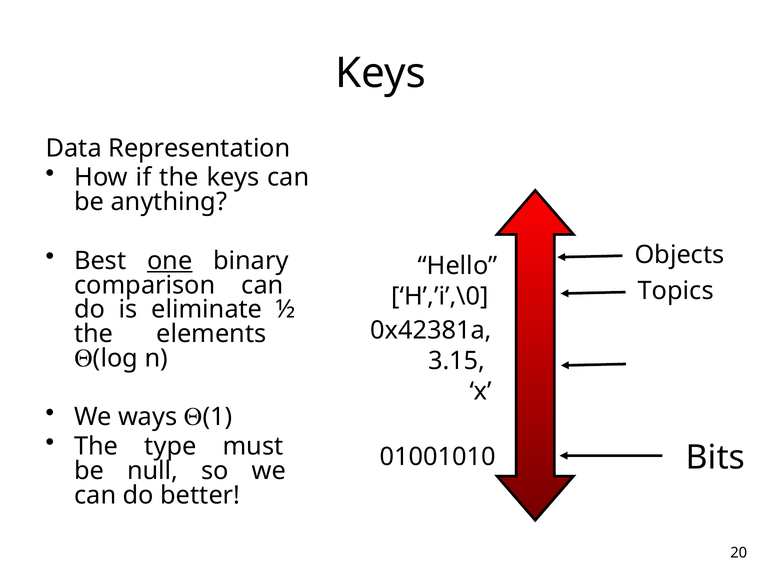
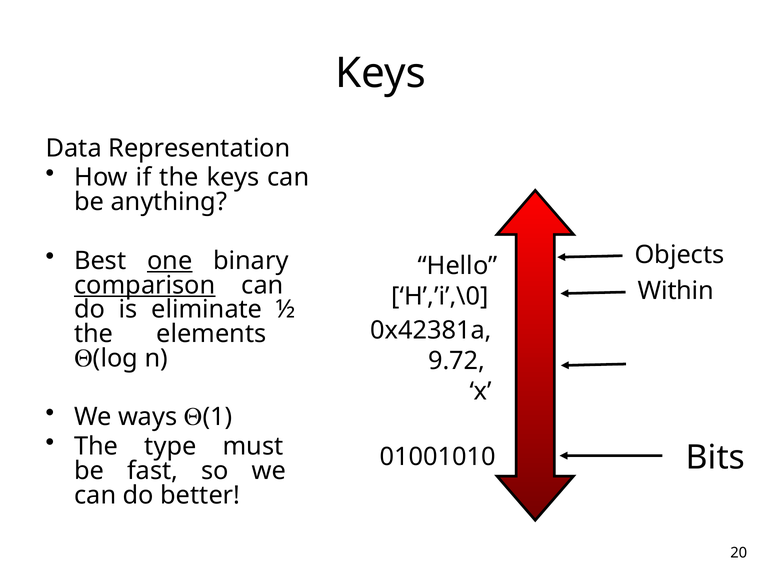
comparison underline: none -> present
Topics: Topics -> Within
3.15: 3.15 -> 9.72
null: null -> fast
